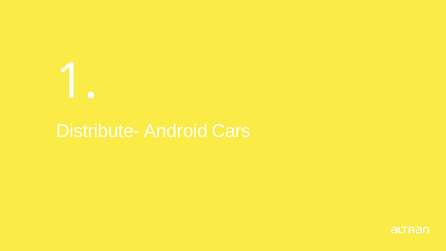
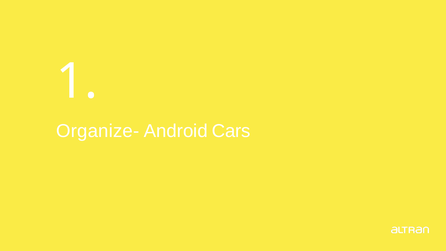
Distribute-: Distribute- -> Organize-
